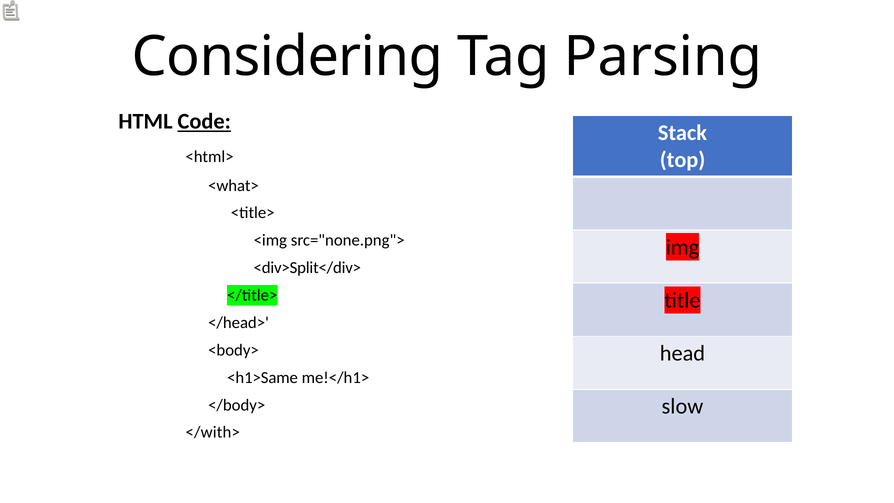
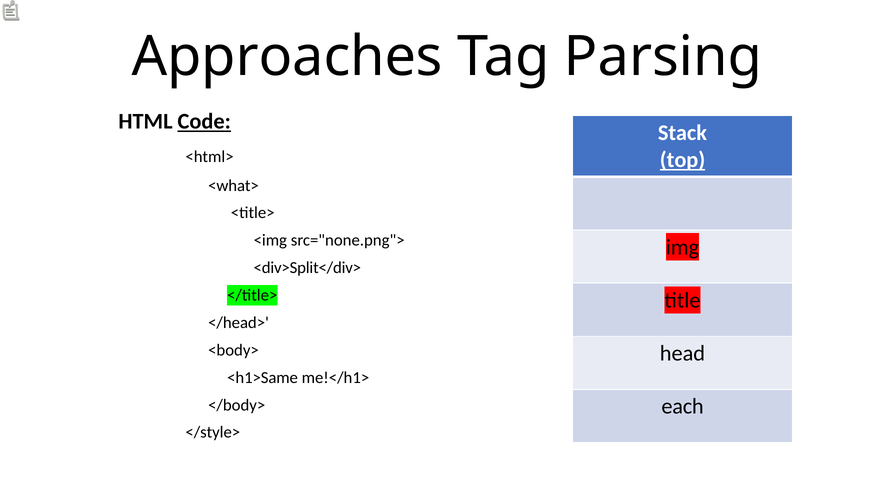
Considering: Considering -> Approaches
top underline: none -> present
slow: slow -> each
</with>: </with> -> </style>
